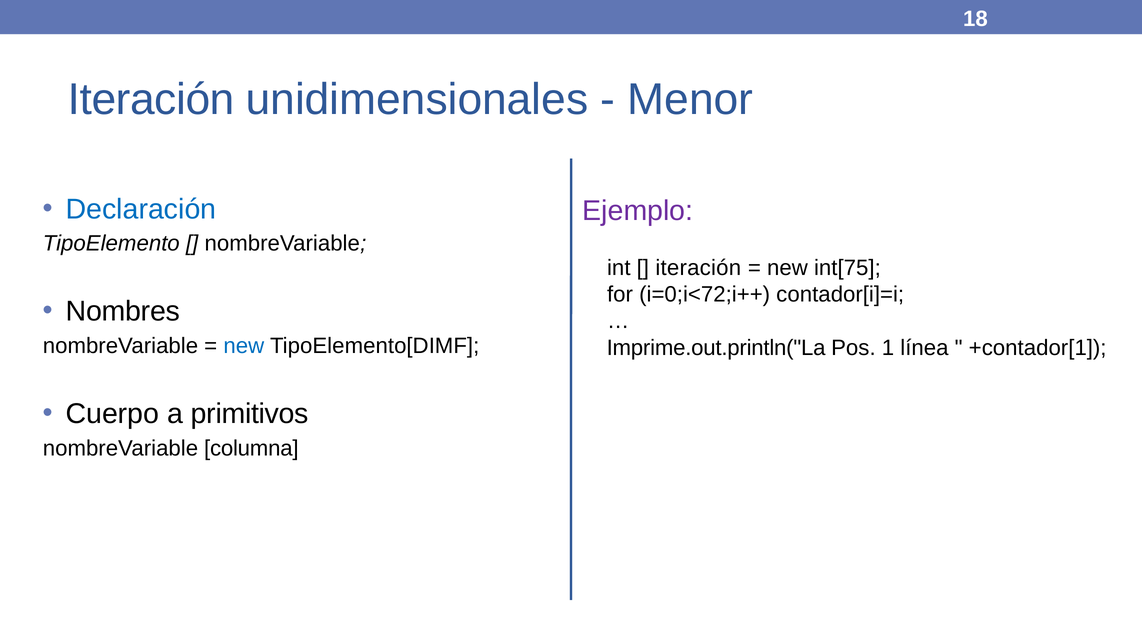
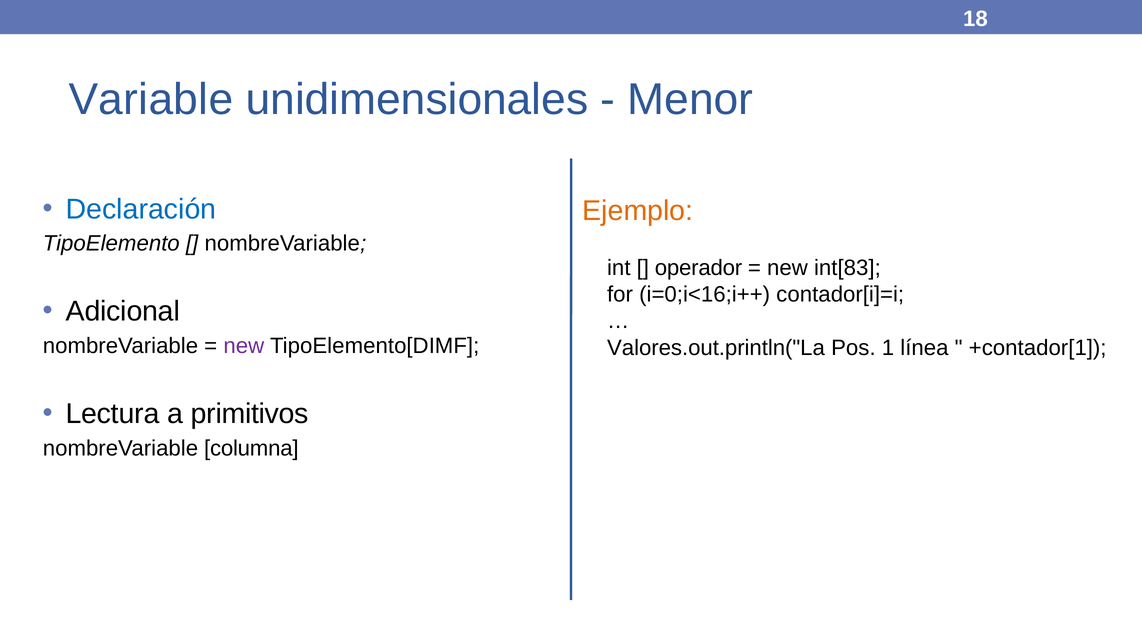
Iteración at (151, 99): Iteración -> Variable
Ejemplo colour: purple -> orange
iteración at (698, 267): iteración -> operador
int[75: int[75 -> int[83
i=0;i<72;i++: i=0;i<72;i++ -> i=0;i<16;i++
Nombres: Nombres -> Adicional
new at (244, 346) colour: blue -> purple
Imprime.out.println("La: Imprime.out.println("La -> Valores.out.println("La
Cuerpo: Cuerpo -> Lectura
